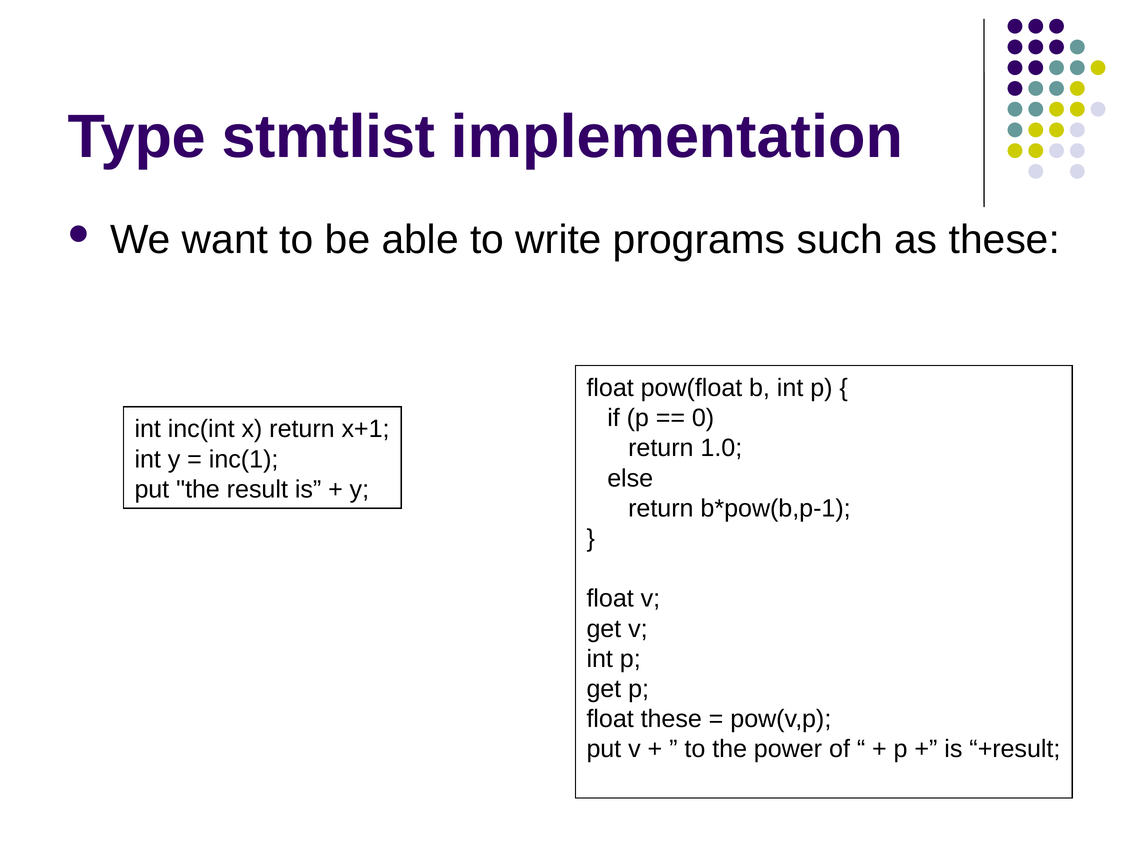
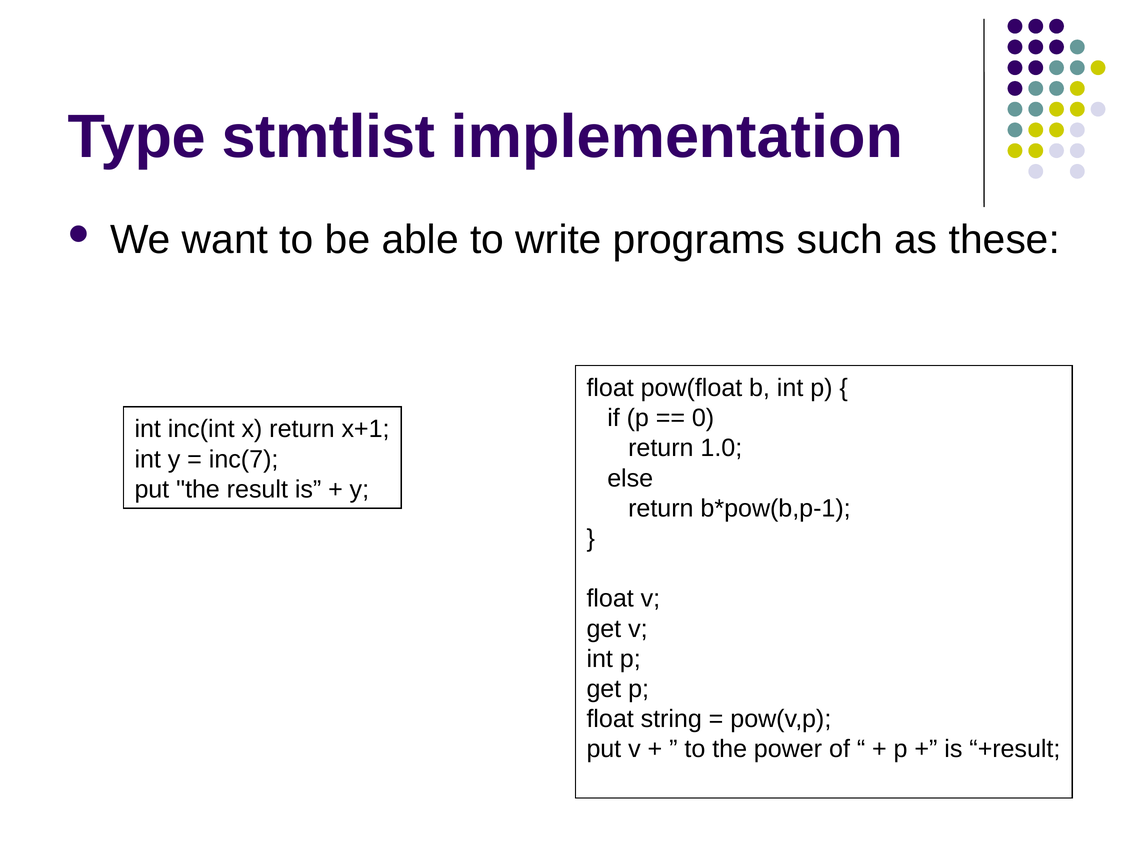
inc(1: inc(1 -> inc(7
float these: these -> string
